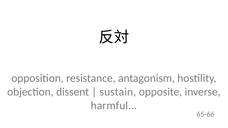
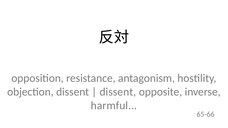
sustain at (118, 92): sustain -> dissent
